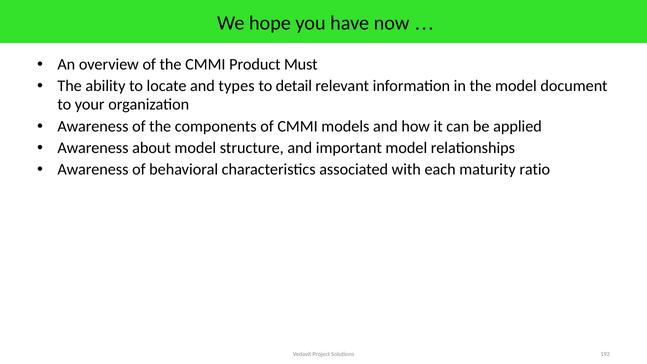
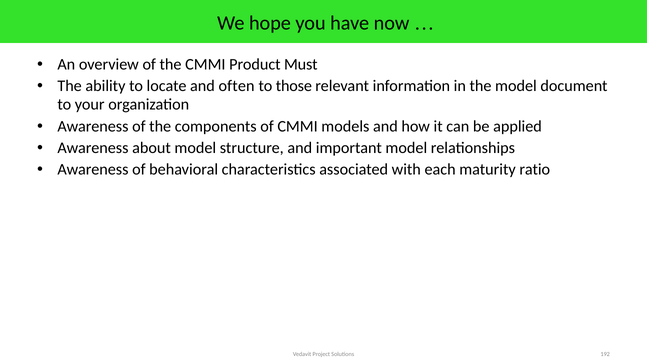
types: types -> often
detail: detail -> those
